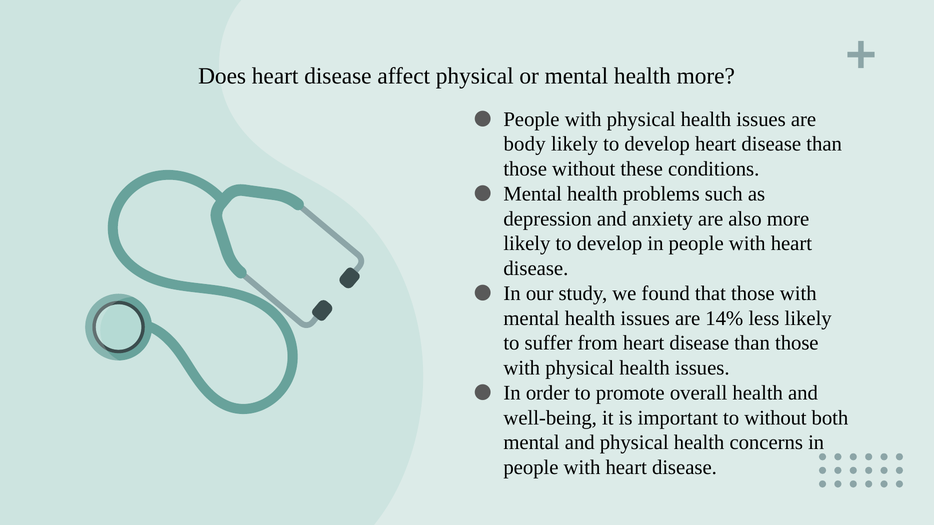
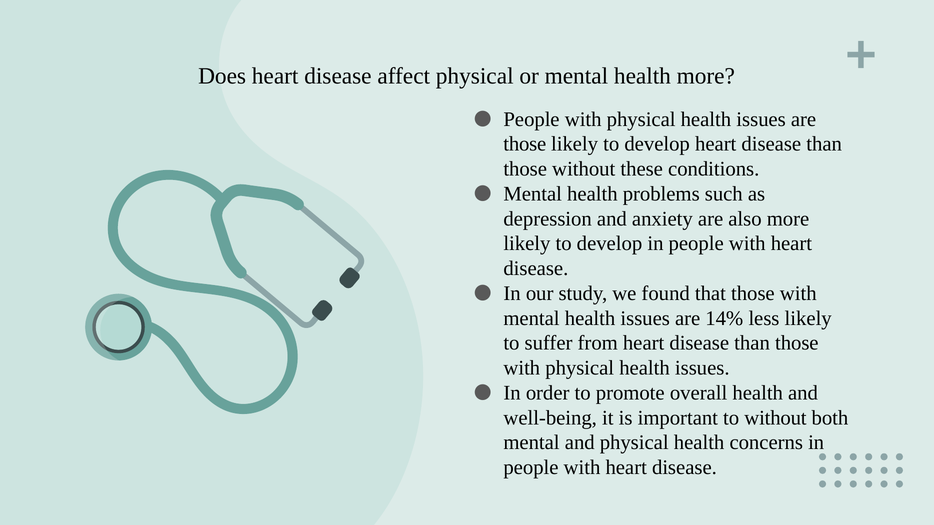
body at (525, 144): body -> those
